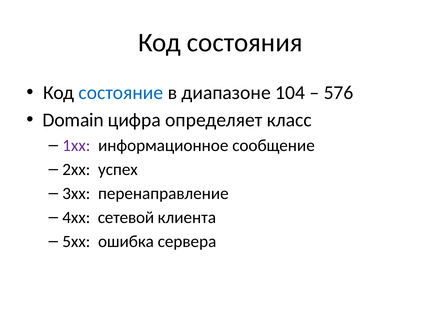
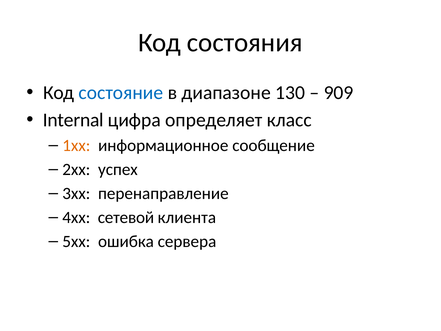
104: 104 -> 130
576: 576 -> 909
Domain: Domain -> Internal
1xx colour: purple -> orange
